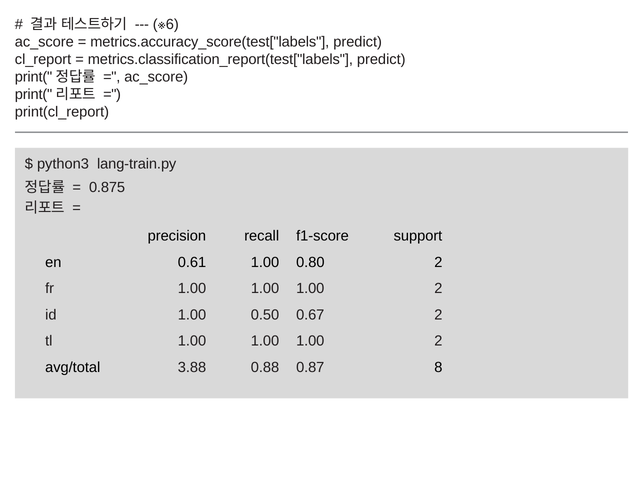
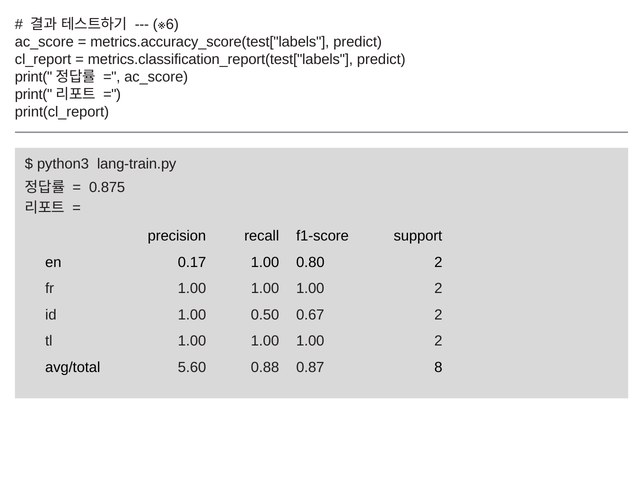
0.61: 0.61 -> 0.17
3.88: 3.88 -> 5.60
